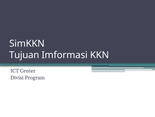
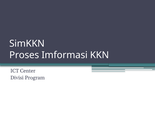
Tujuan: Tujuan -> Proses
